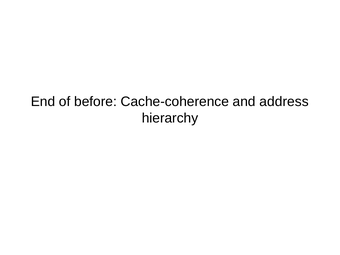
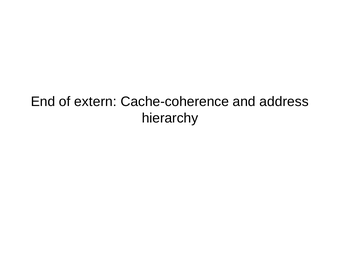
before: before -> extern
